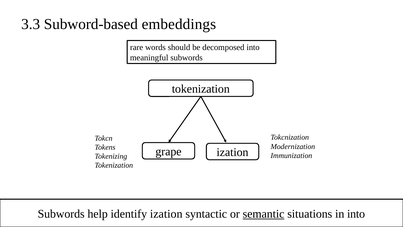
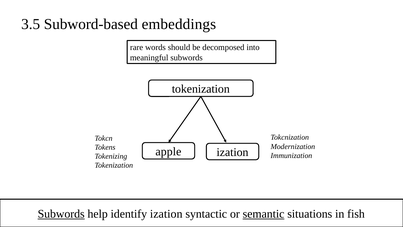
3.3: 3.3 -> 3.5
grape: grape -> apple
Subwords at (61, 214) underline: none -> present
in into: into -> fish
